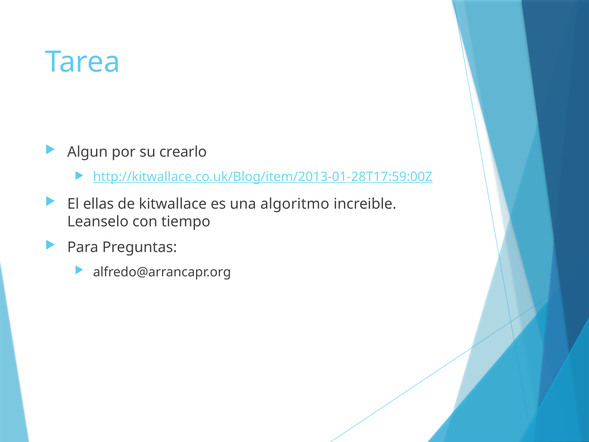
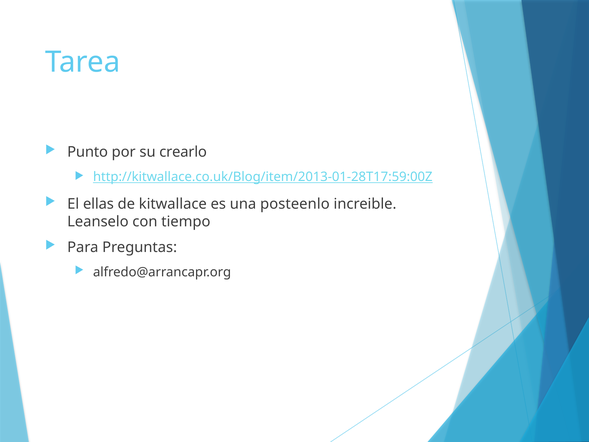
Algun: Algun -> Punto
algoritmo: algoritmo -> posteenlo
